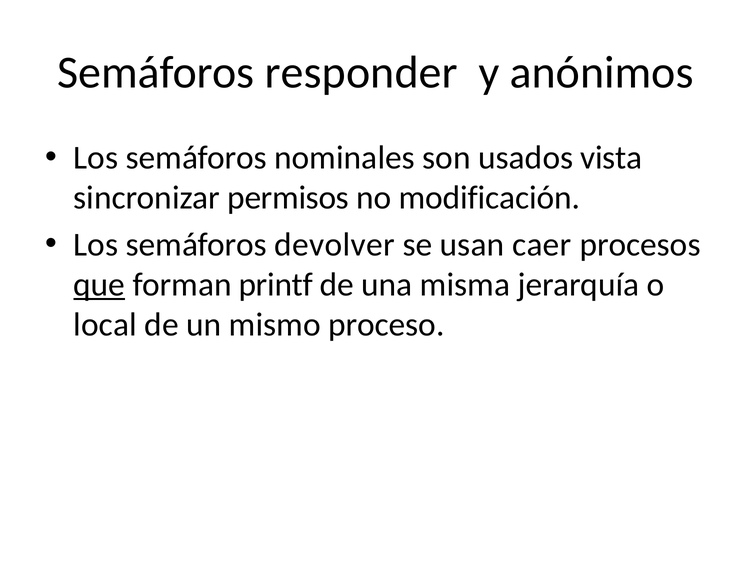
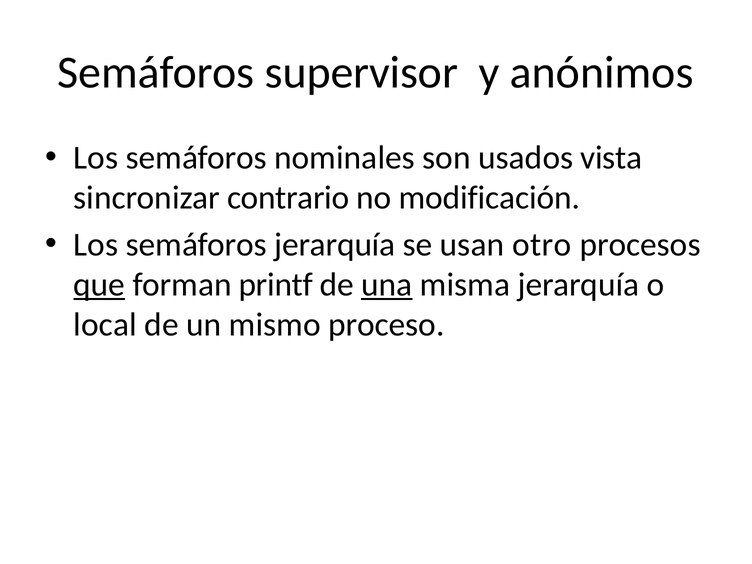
responder: responder -> supervisor
permisos: permisos -> contrario
semáforos devolver: devolver -> jerarquía
caer: caer -> otro
una underline: none -> present
